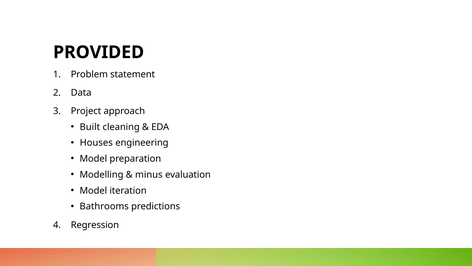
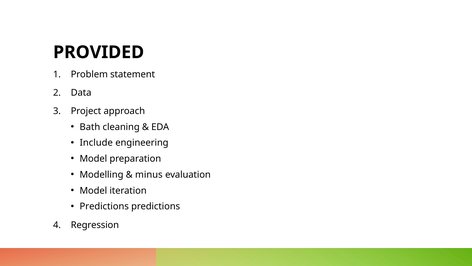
Built: Built -> Bath
Houses: Houses -> Include
Bathrooms at (104, 206): Bathrooms -> Predictions
